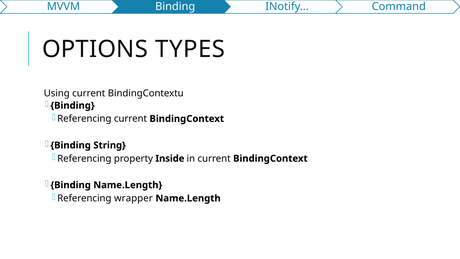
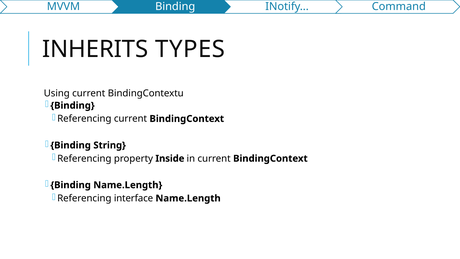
OPTIONS: OPTIONS -> INHERITS
wrapper: wrapper -> interface
